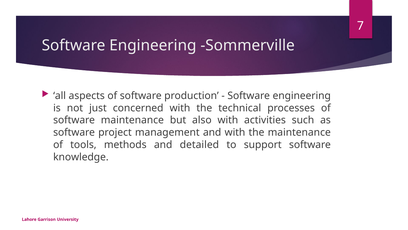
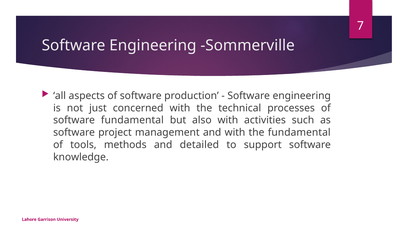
software maintenance: maintenance -> fundamental
the maintenance: maintenance -> fundamental
